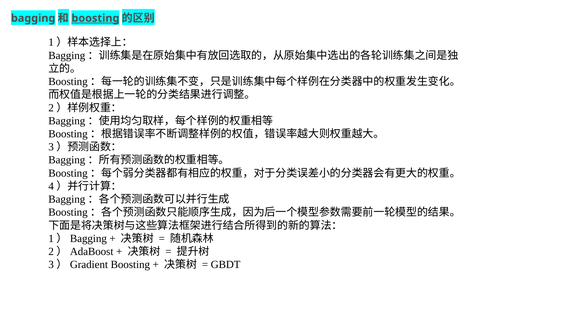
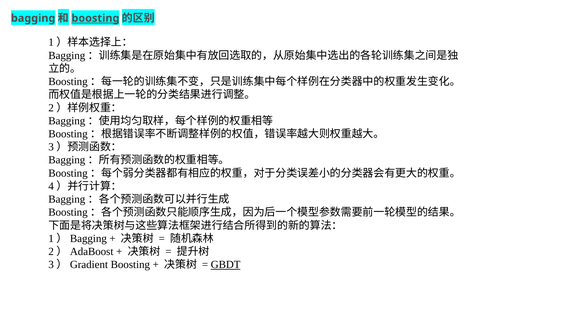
GBDT underline: none -> present
